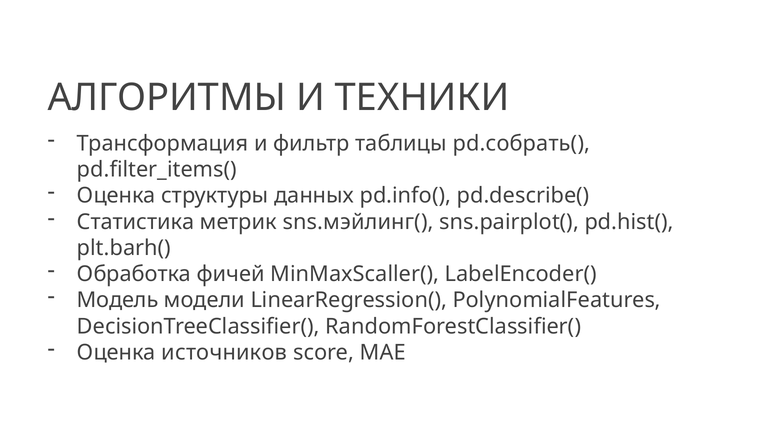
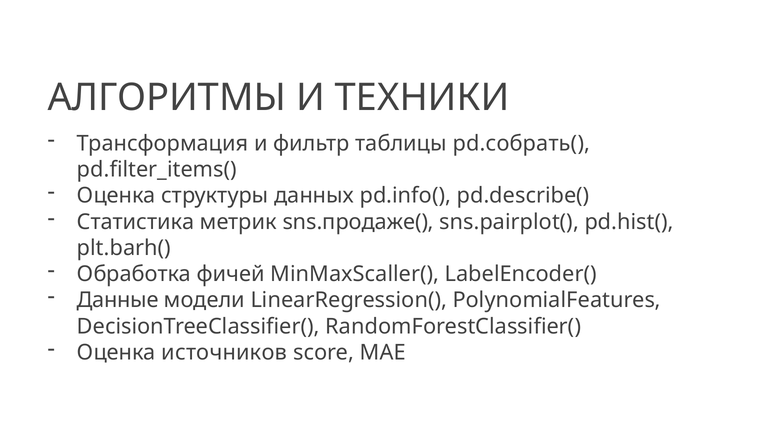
sns.мэйлинг(: sns.мэйлинг( -> sns.продаже(
Модель: Модель -> Данные
